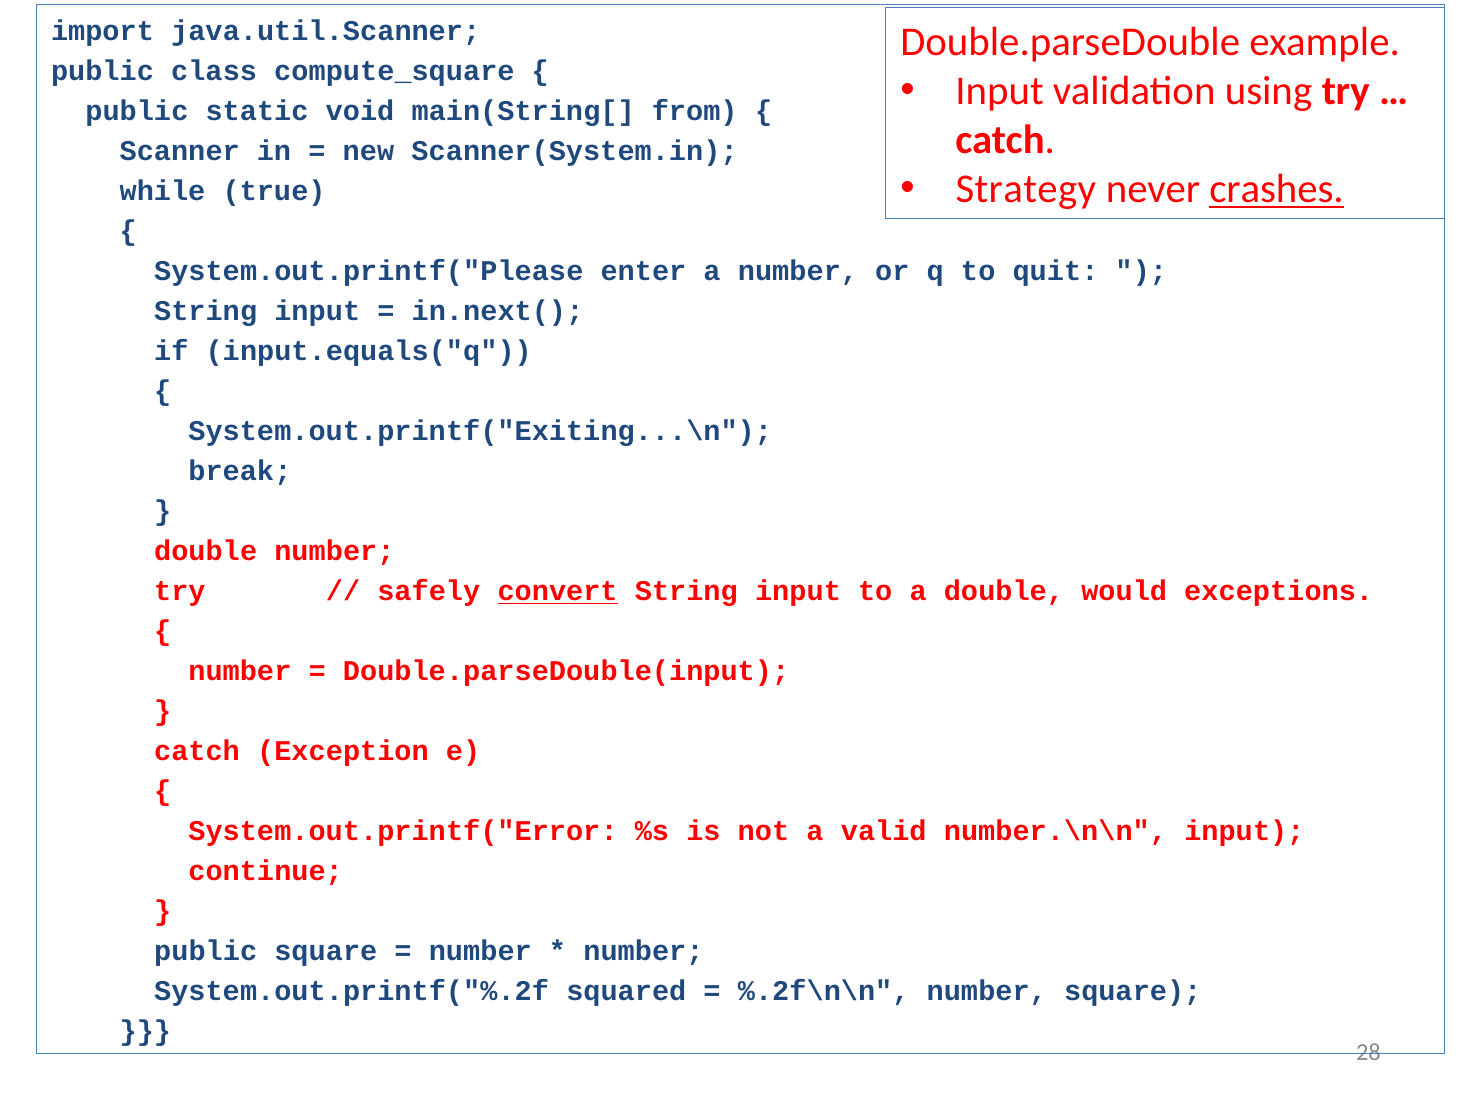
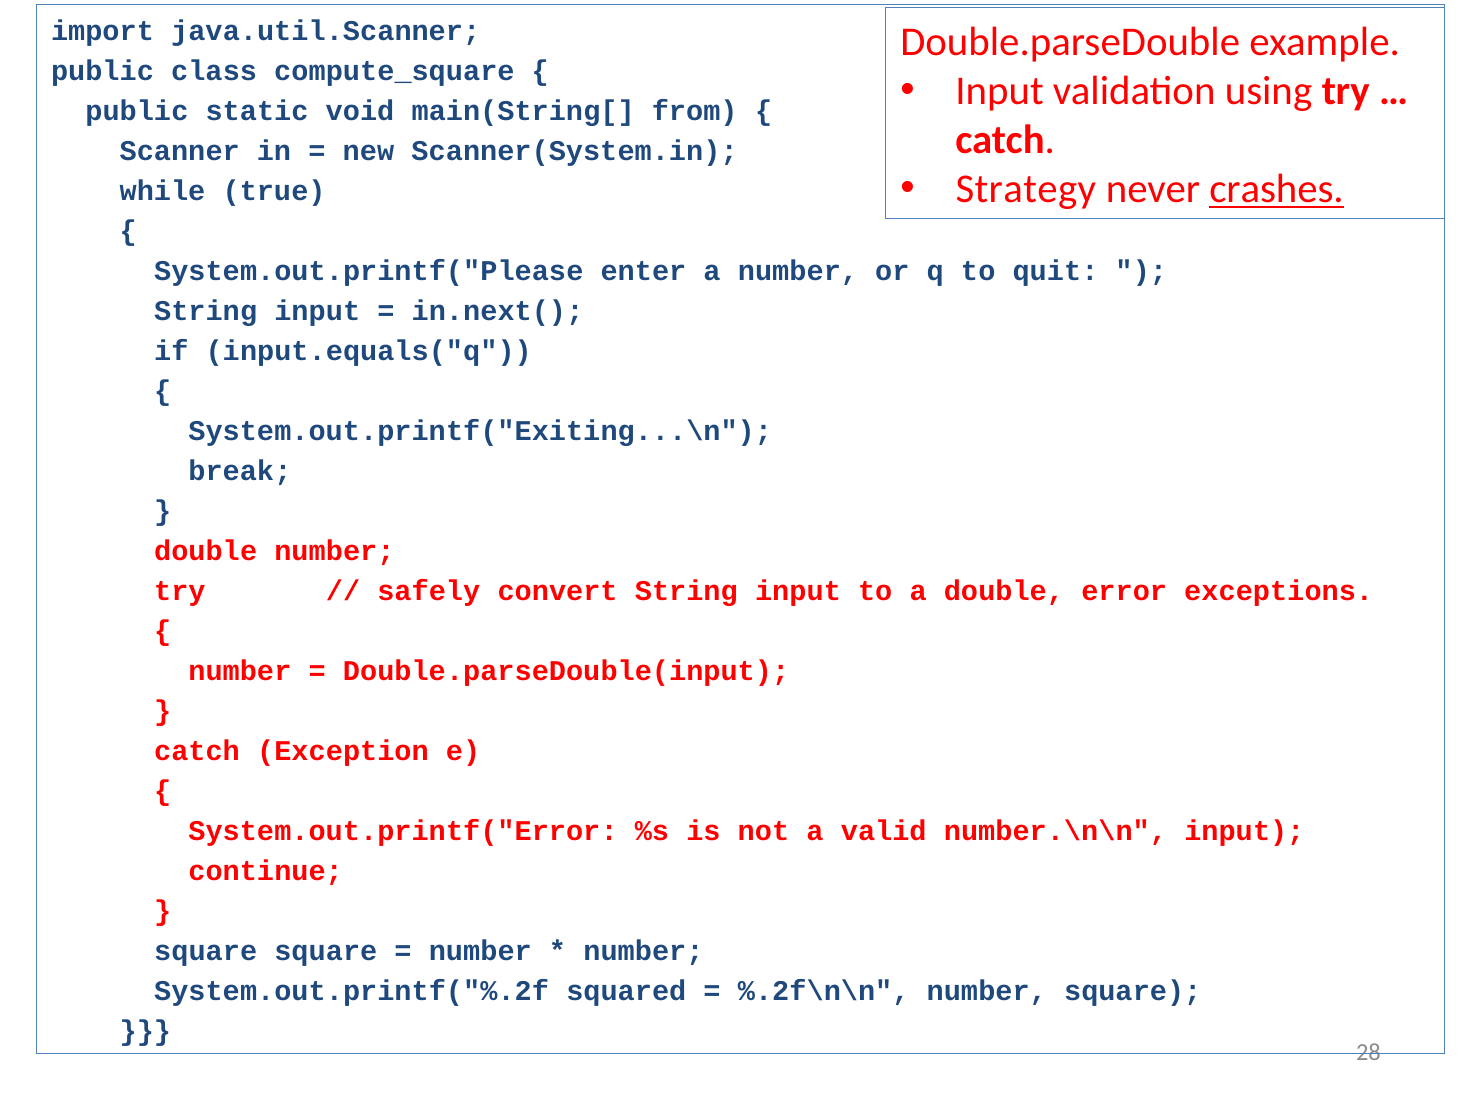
convert underline: present -> none
would: would -> error
public at (206, 951): public -> square
